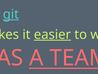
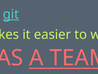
easier underline: present -> none
